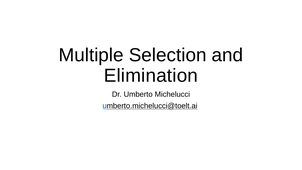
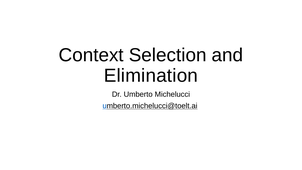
Multiple: Multiple -> Context
